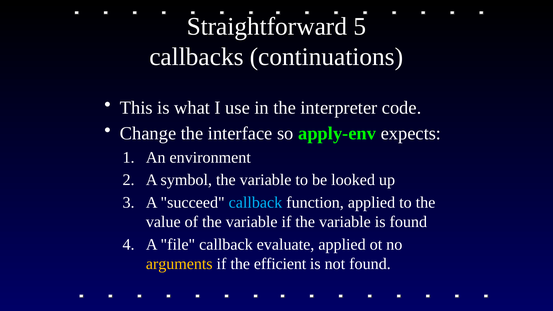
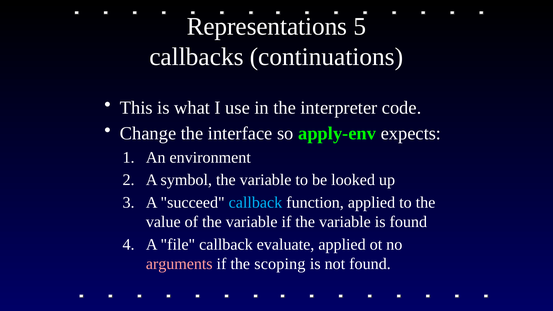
Straightforward: Straightforward -> Representations
arguments colour: yellow -> pink
efficient: efficient -> scoping
